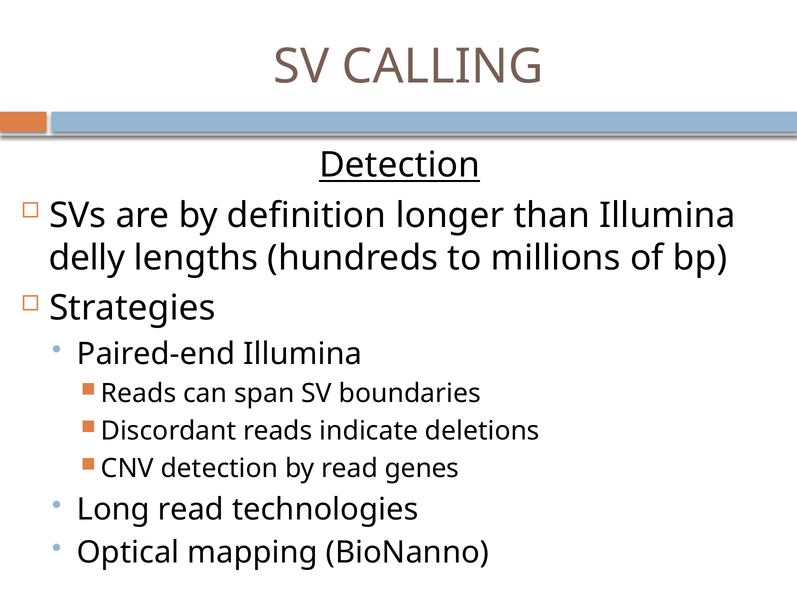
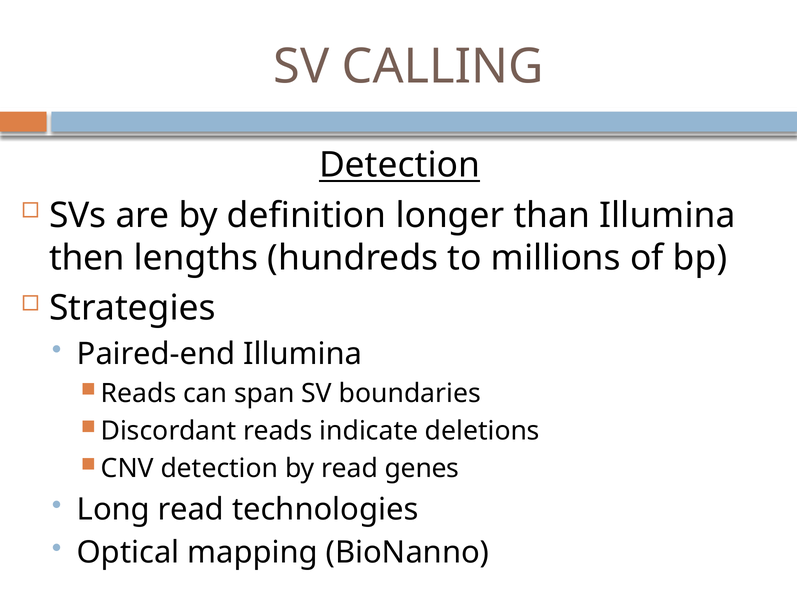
delly: delly -> then
